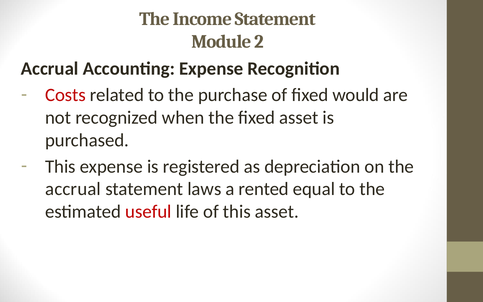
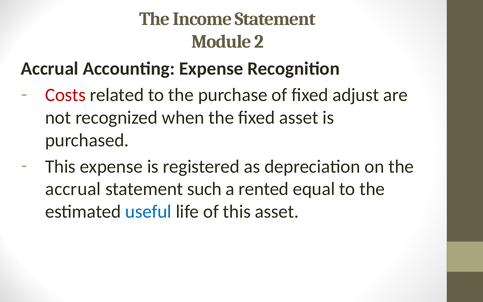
would: would -> adjust
laws: laws -> such
useful colour: red -> blue
